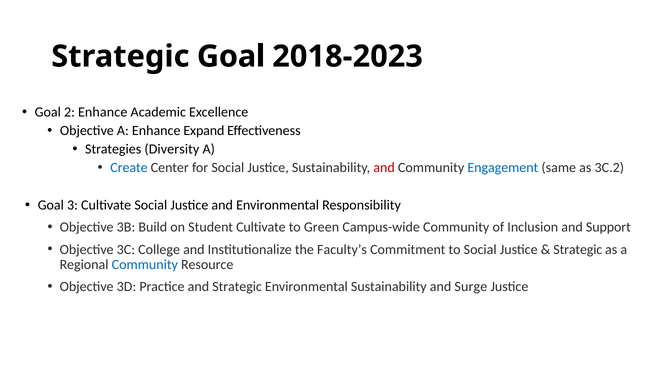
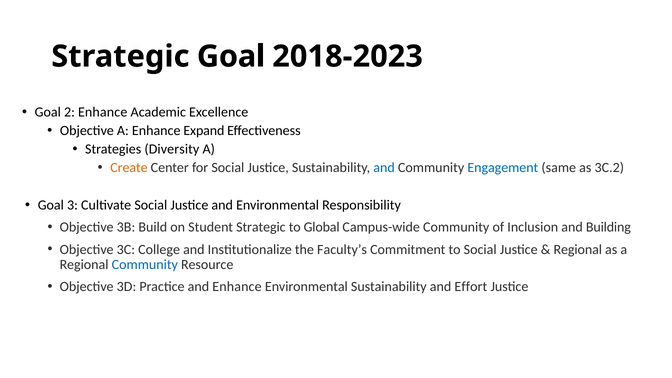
Create colour: blue -> orange
and at (384, 168) colour: red -> blue
Student Cultivate: Cultivate -> Strategic
Green: Green -> Global
Support: Support -> Building
Strategic at (578, 249): Strategic -> Regional
and Strategic: Strategic -> Enhance
Surge: Surge -> Effort
